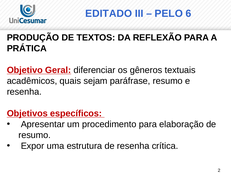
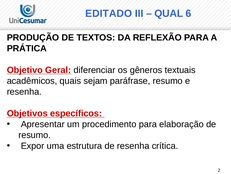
PELO: PELO -> QUAL
